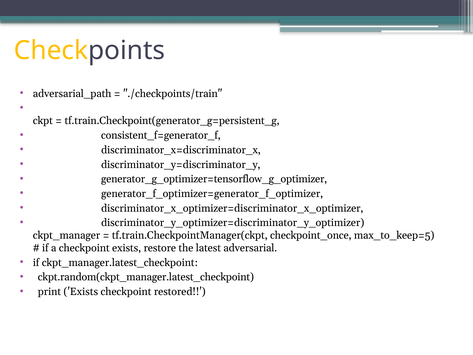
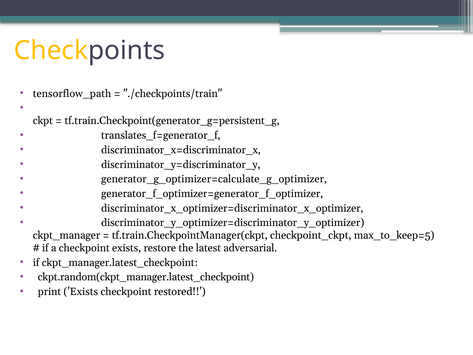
adversarial_path: adversarial_path -> tensorflow_path
consistent_f=generator_f: consistent_f=generator_f -> translates_f=generator_f
generator_g_optimizer=tensorflow_g_optimizer: generator_g_optimizer=tensorflow_g_optimizer -> generator_g_optimizer=calculate_g_optimizer
checkpoint_once: checkpoint_once -> checkpoint_ckpt
